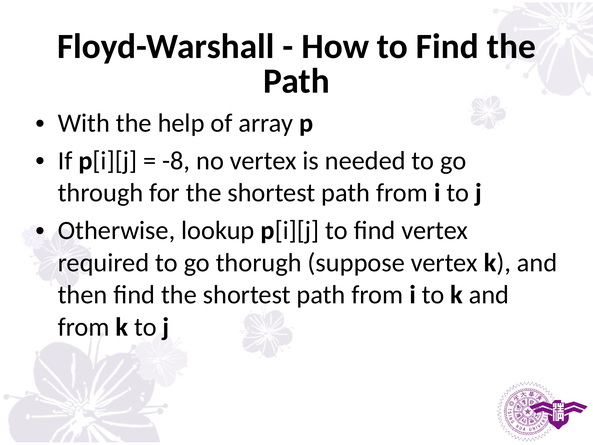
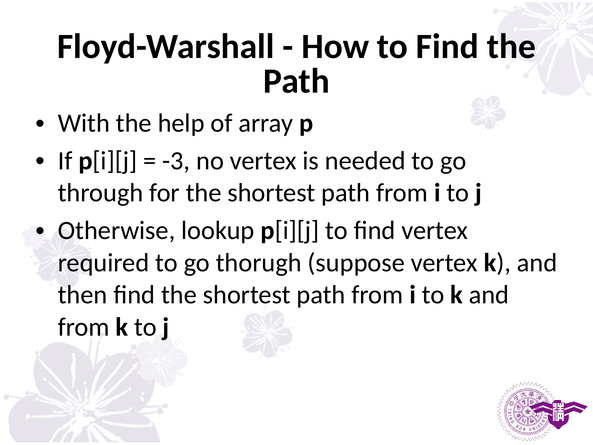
-8: -8 -> -3
